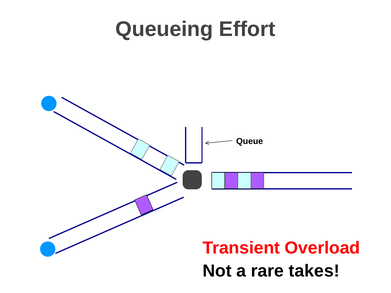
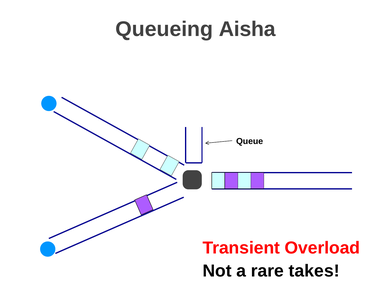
Effort: Effort -> Aisha
